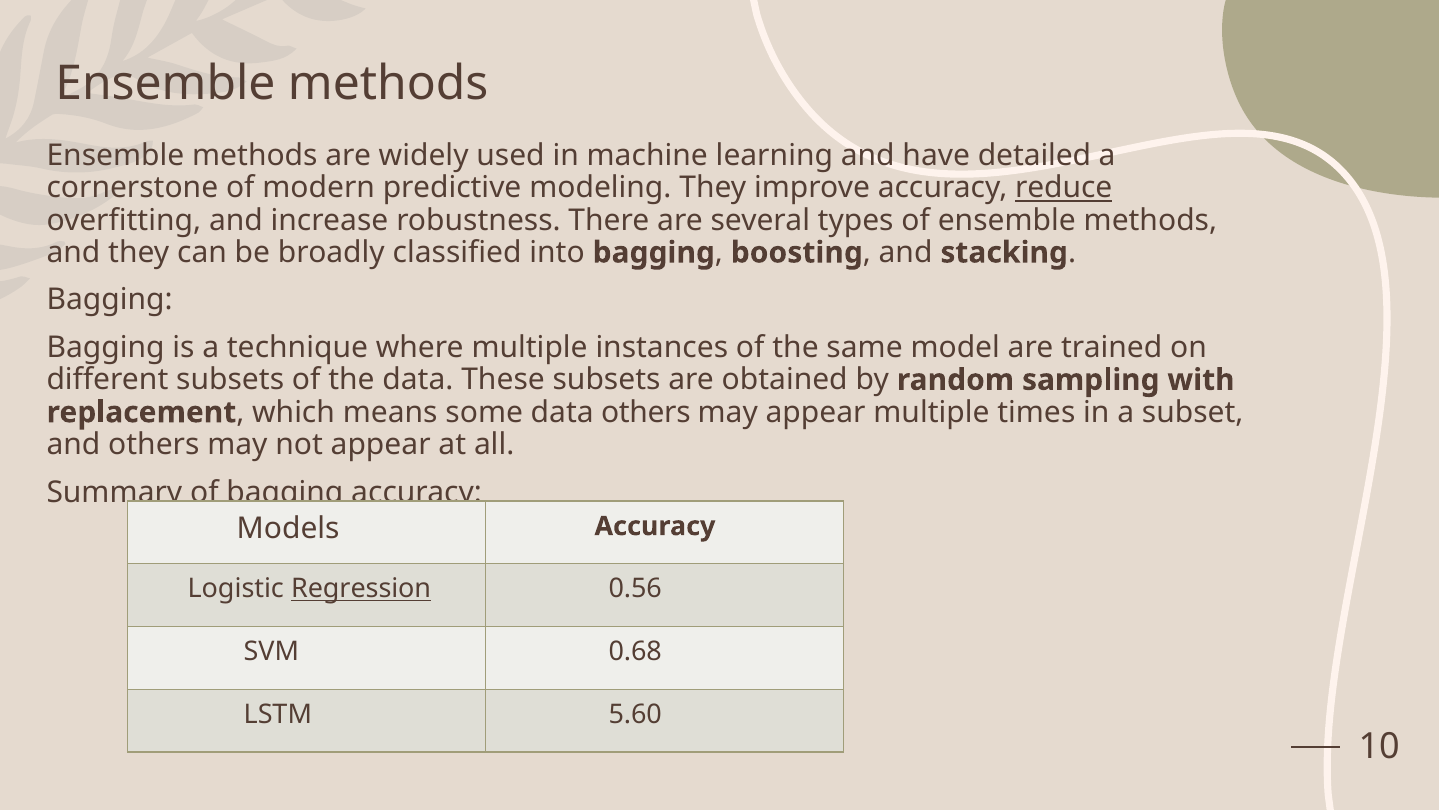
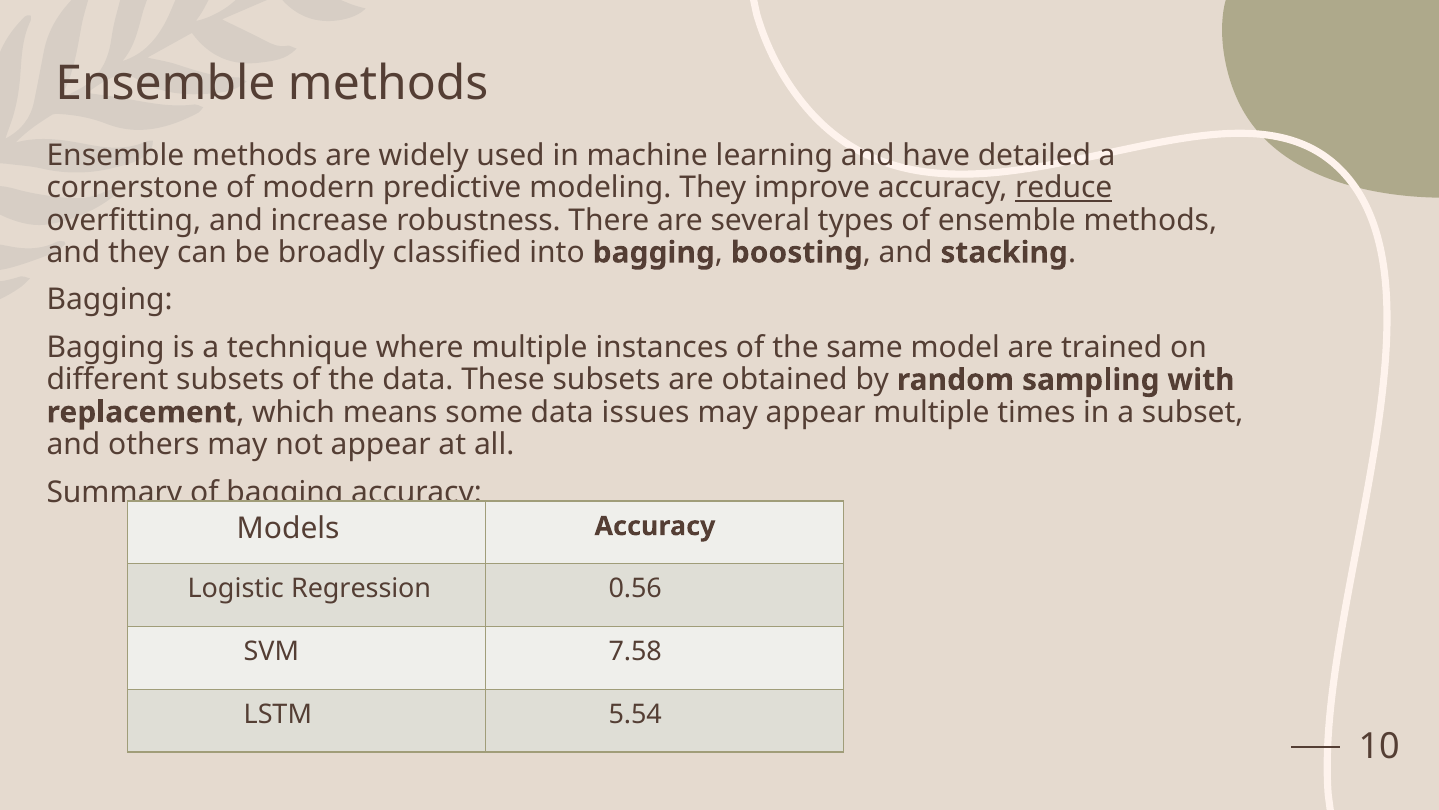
data others: others -> issues
Regression underline: present -> none
0.68: 0.68 -> 7.58
5.60: 5.60 -> 5.54
